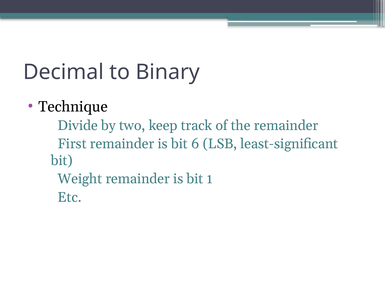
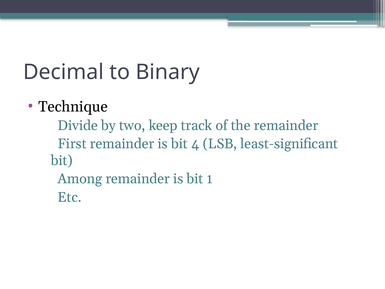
6: 6 -> 4
Weight: Weight -> Among
